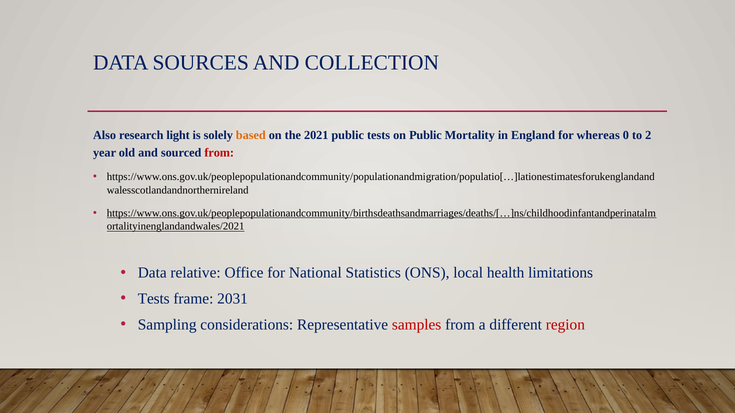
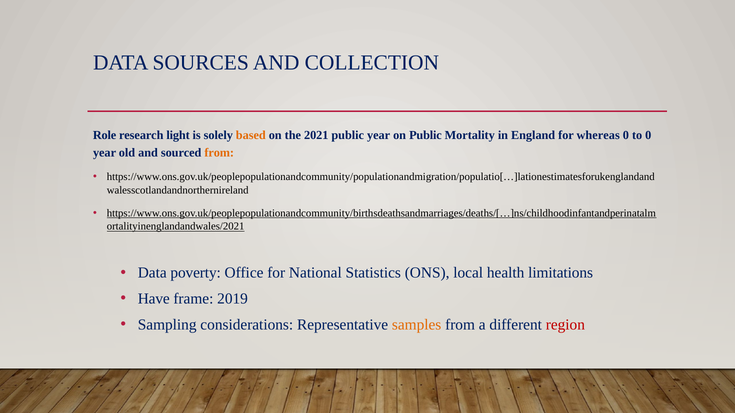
Also: Also -> Role
public tests: tests -> year
to 2: 2 -> 0
from at (219, 153) colour: red -> orange
relative: relative -> poverty
Tests at (154, 299): Tests -> Have
2031: 2031 -> 2019
samples colour: red -> orange
